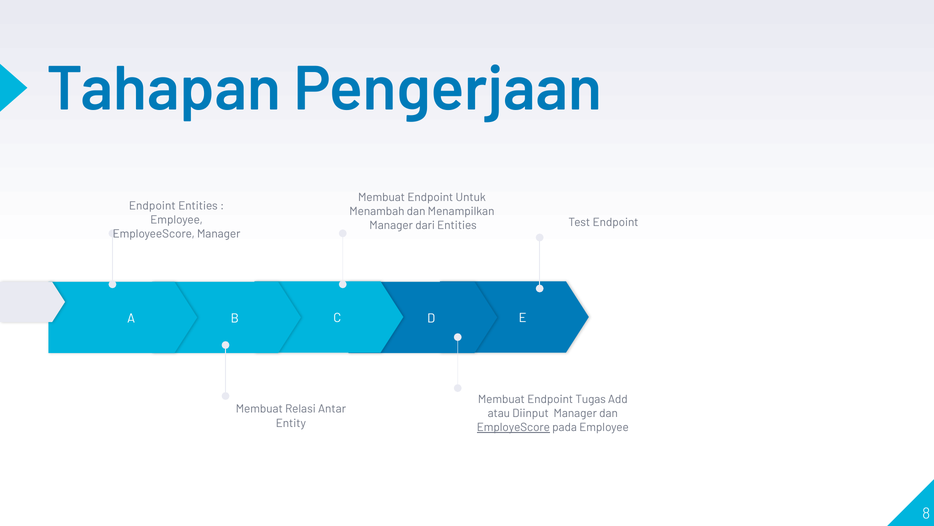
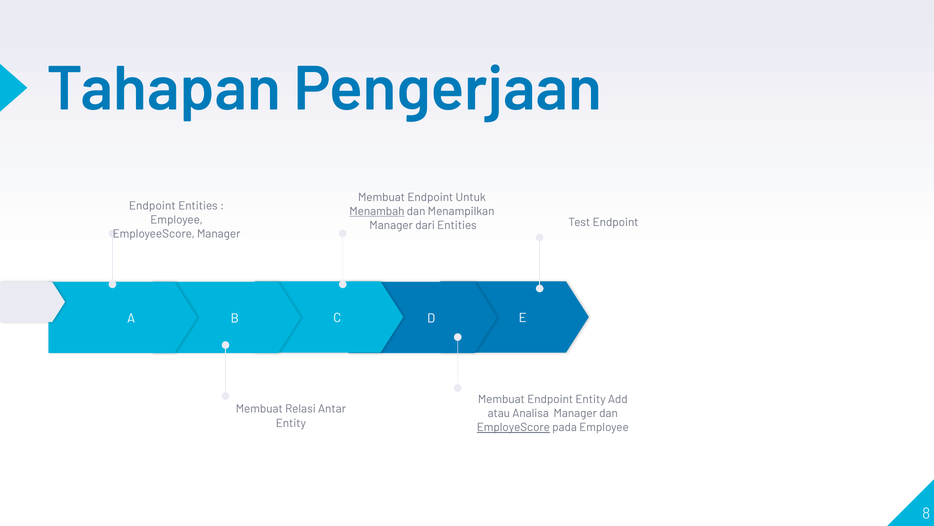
Menambah underline: none -> present
Endpoint Tugas: Tugas -> Entity
Diinput: Diinput -> Analisa
